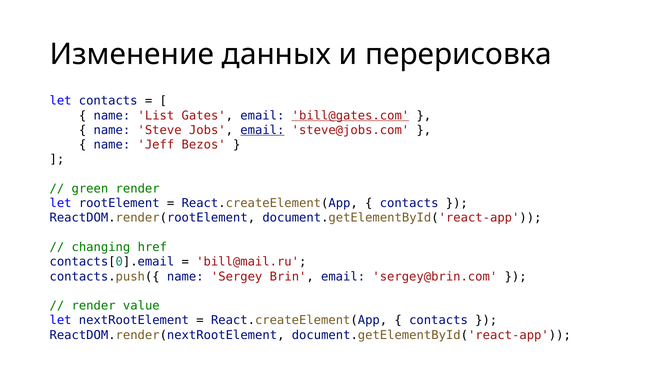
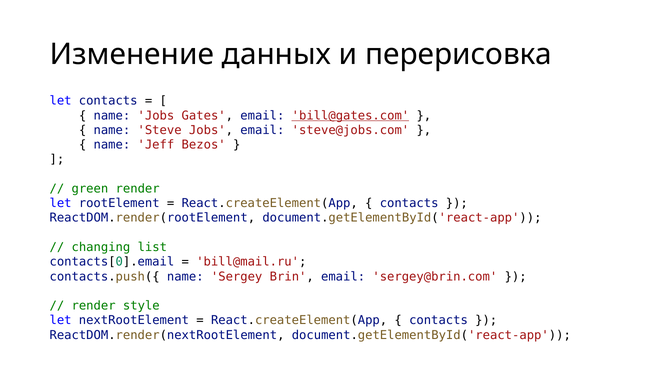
name List: List -> Jobs
email at (262, 130) underline: present -> none
href: href -> list
value: value -> style
